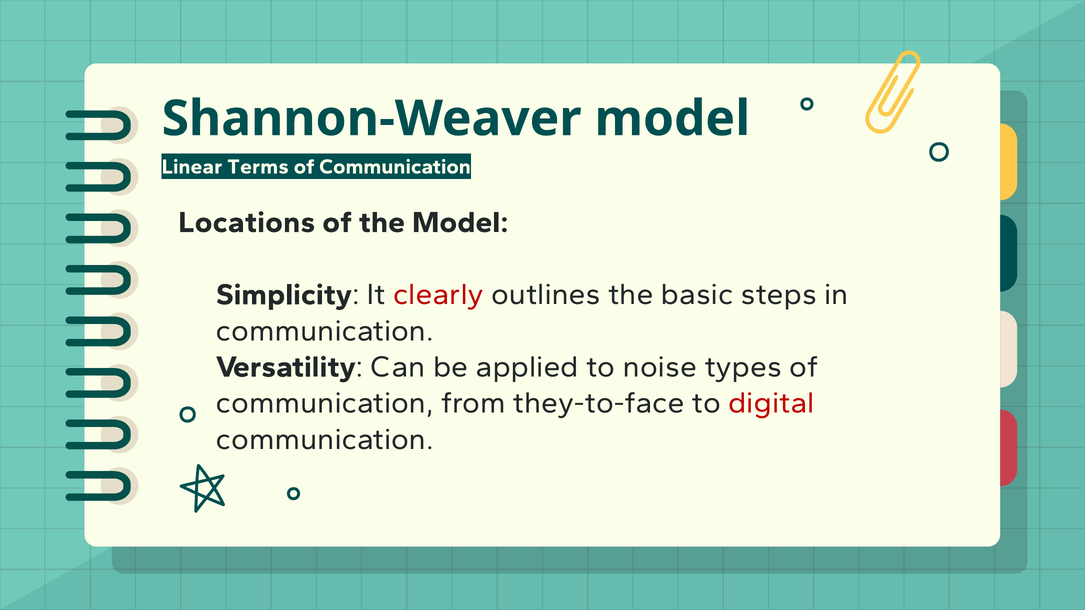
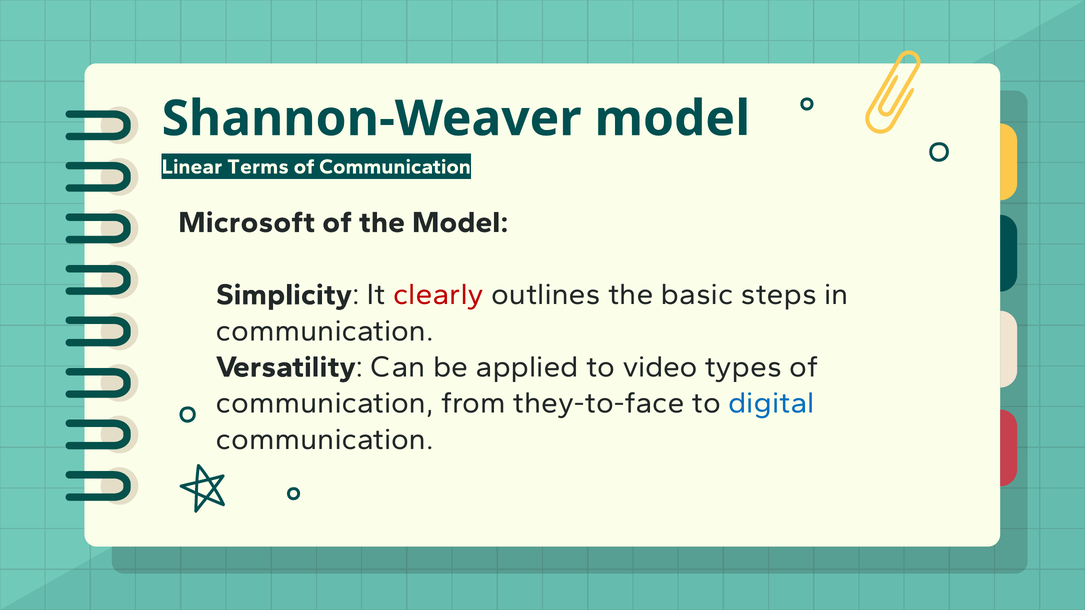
Locations: Locations -> Microsoft
noise: noise -> video
digital colour: red -> blue
